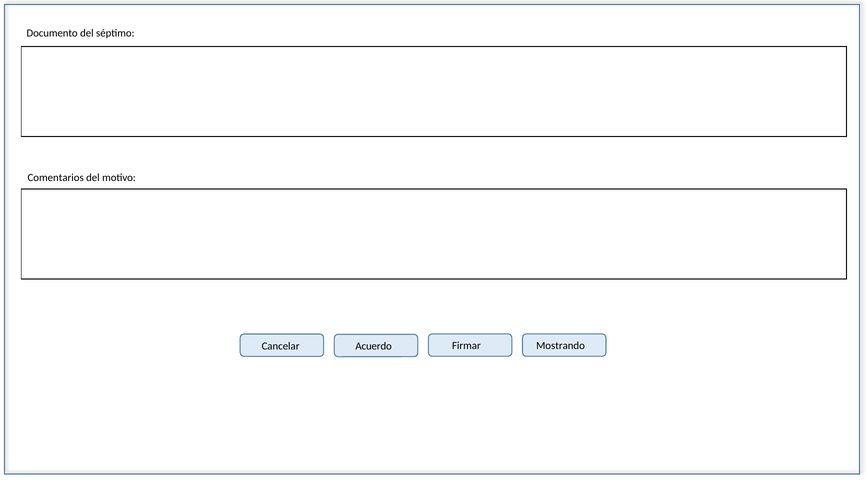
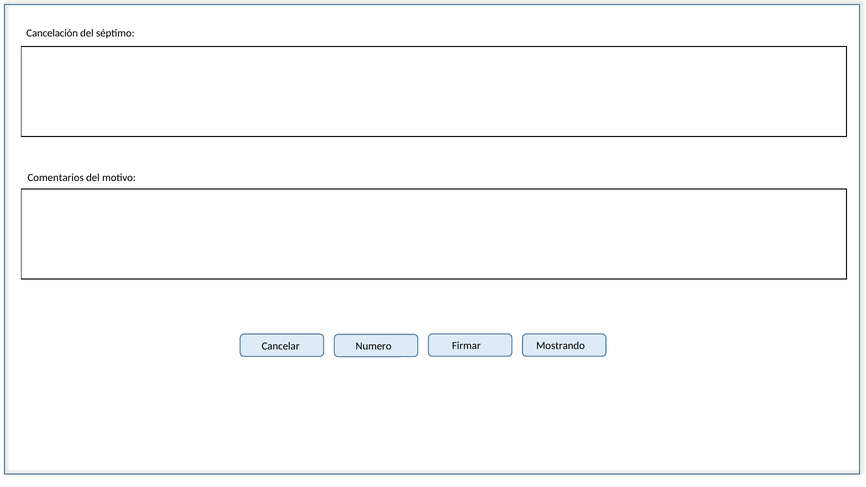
Documento: Documento -> Cancelación
Acuerdo: Acuerdo -> Numero
